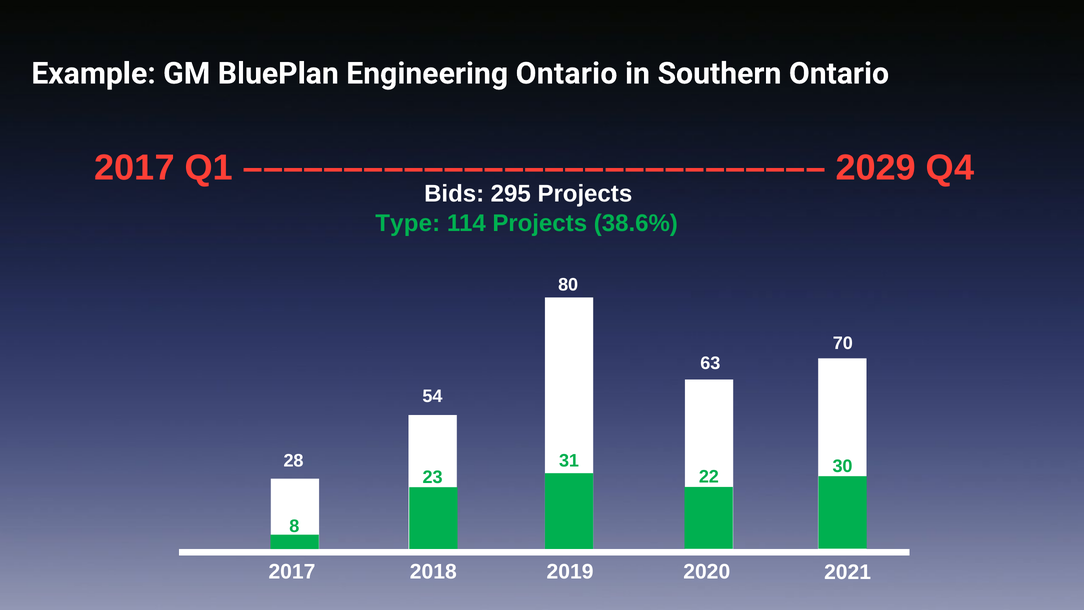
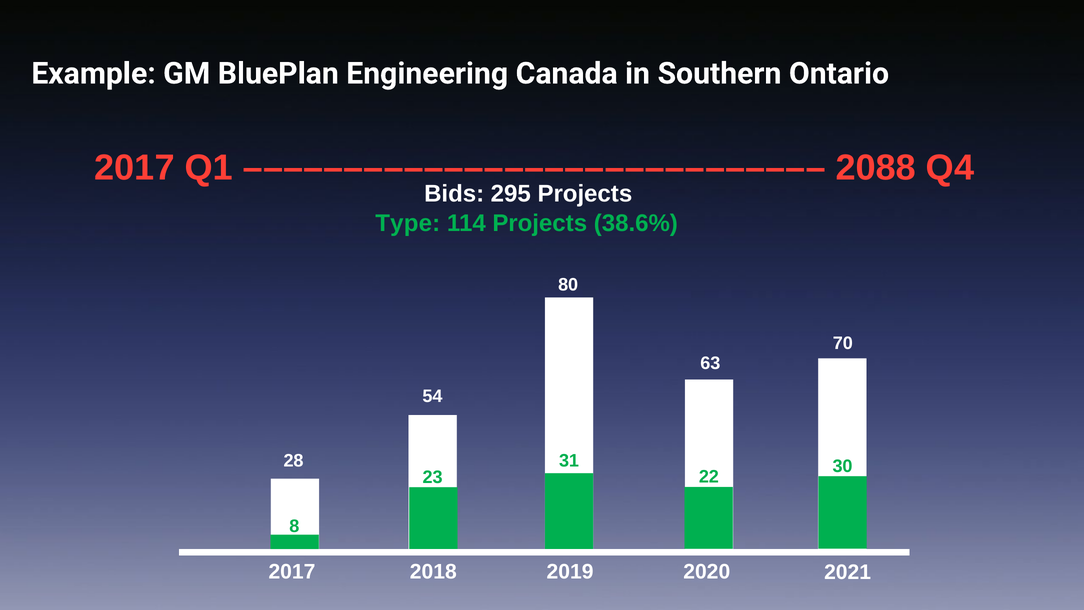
Engineering Ontario: Ontario -> Canada
2029: 2029 -> 2088
